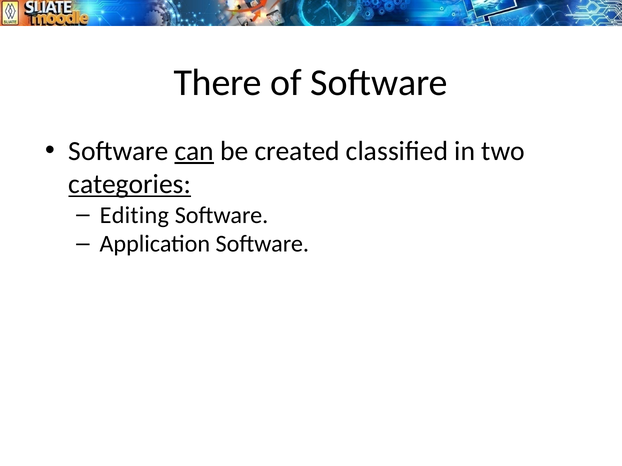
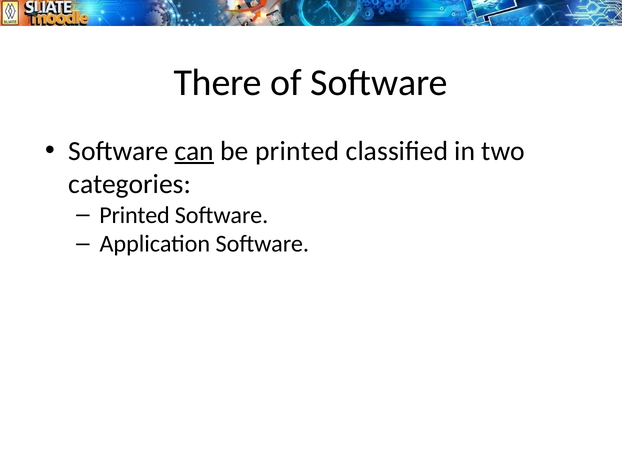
be created: created -> printed
categories underline: present -> none
Editing at (134, 215): Editing -> Printed
